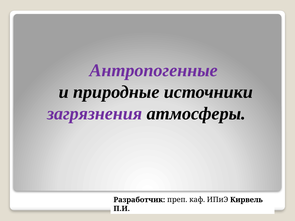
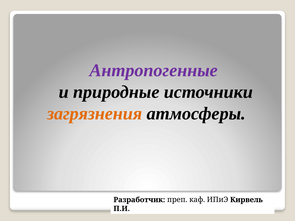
загрязнения colour: purple -> orange
